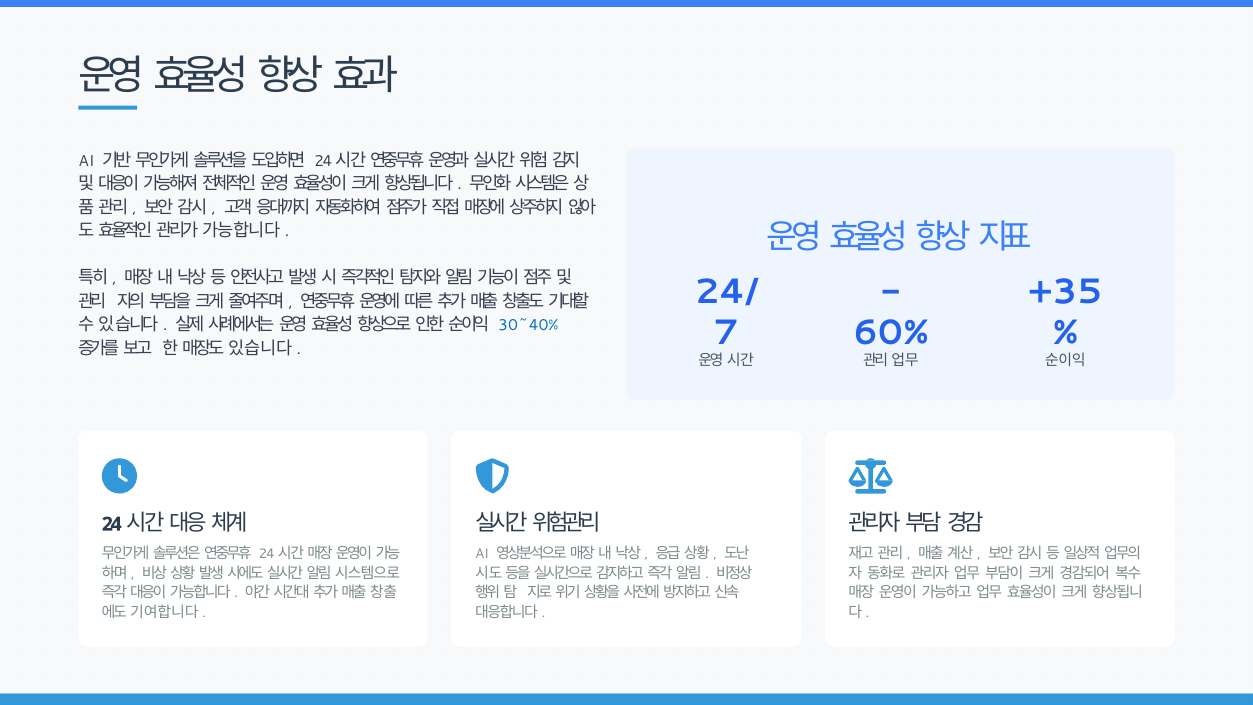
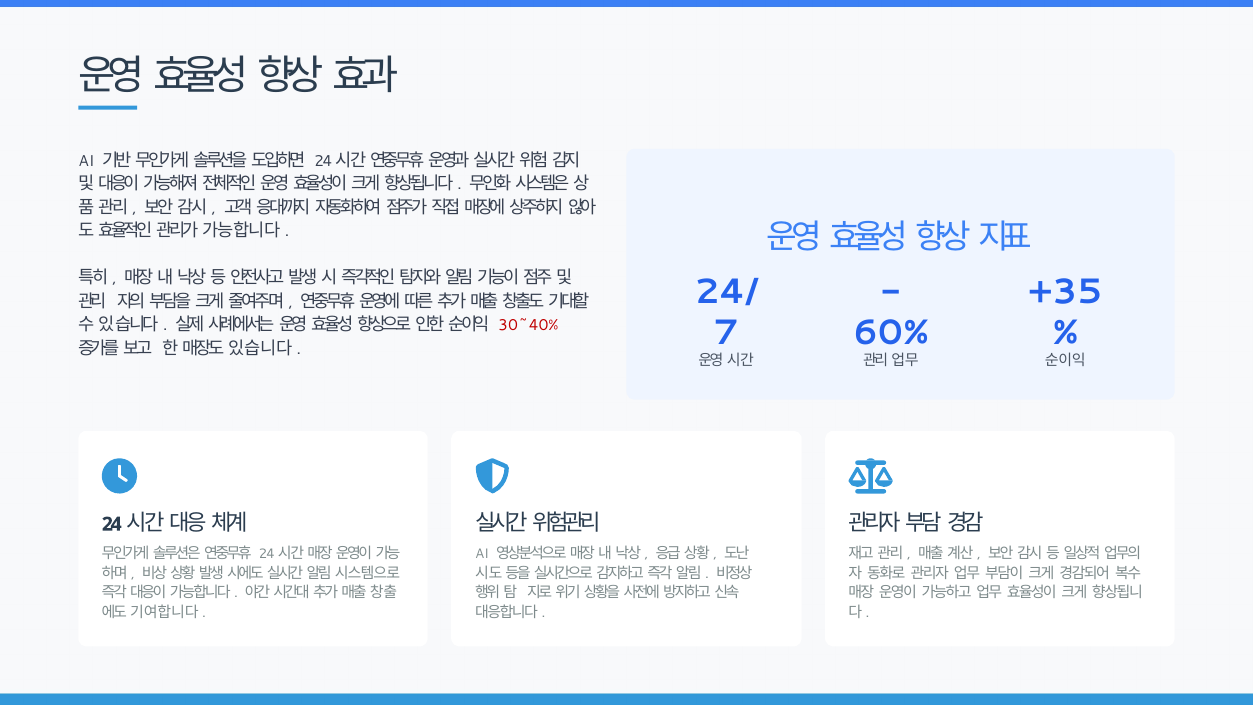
30~40% colour: blue -> red
